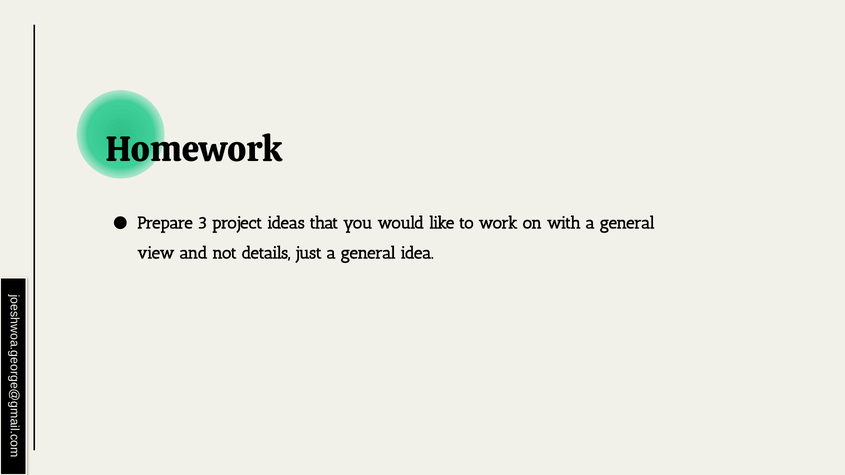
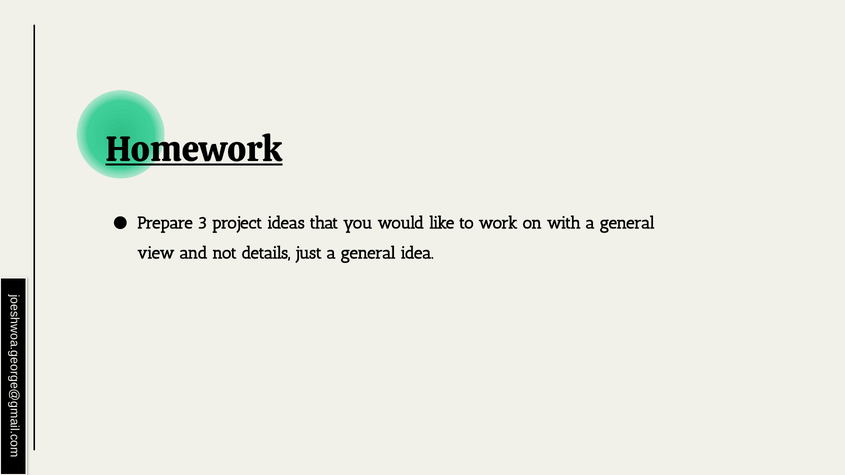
Homework underline: none -> present
